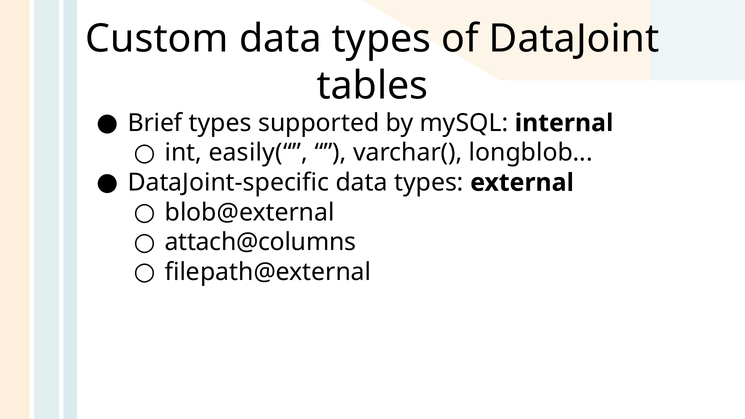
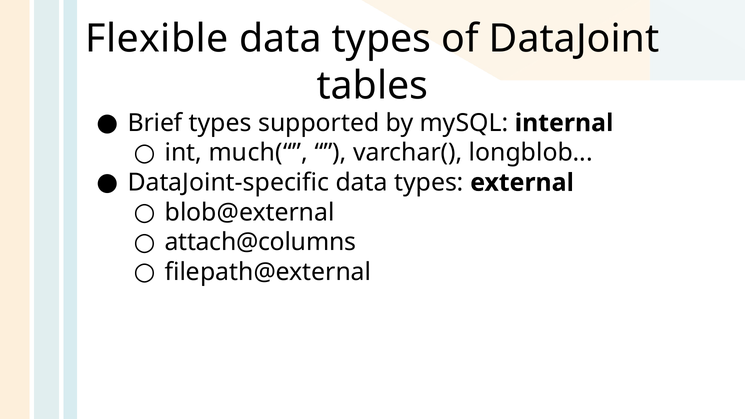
Custom: Custom -> Flexible
easily(“: easily(“ -> much(“
